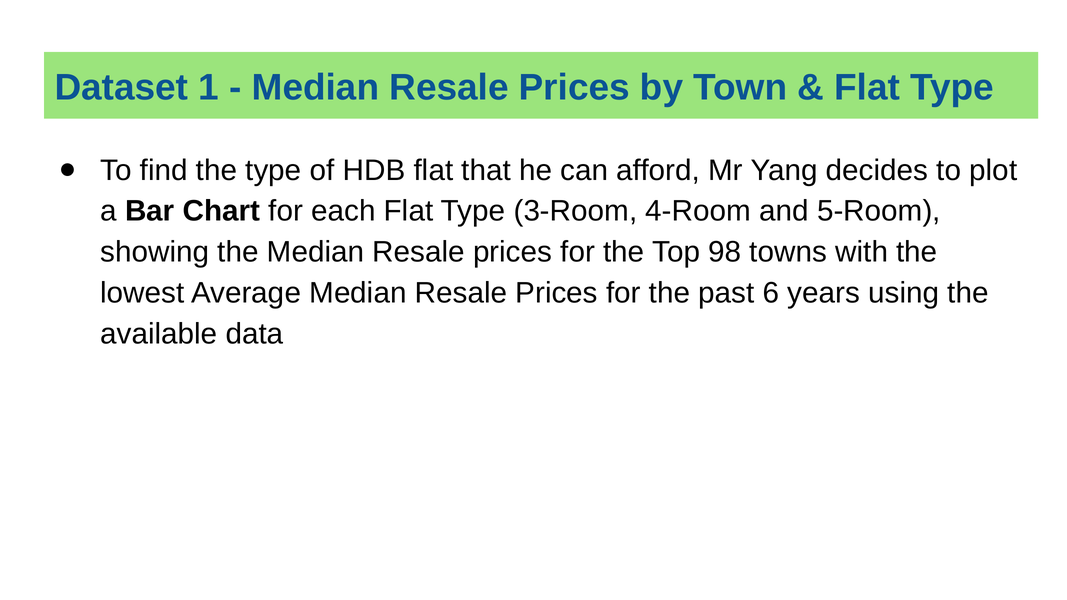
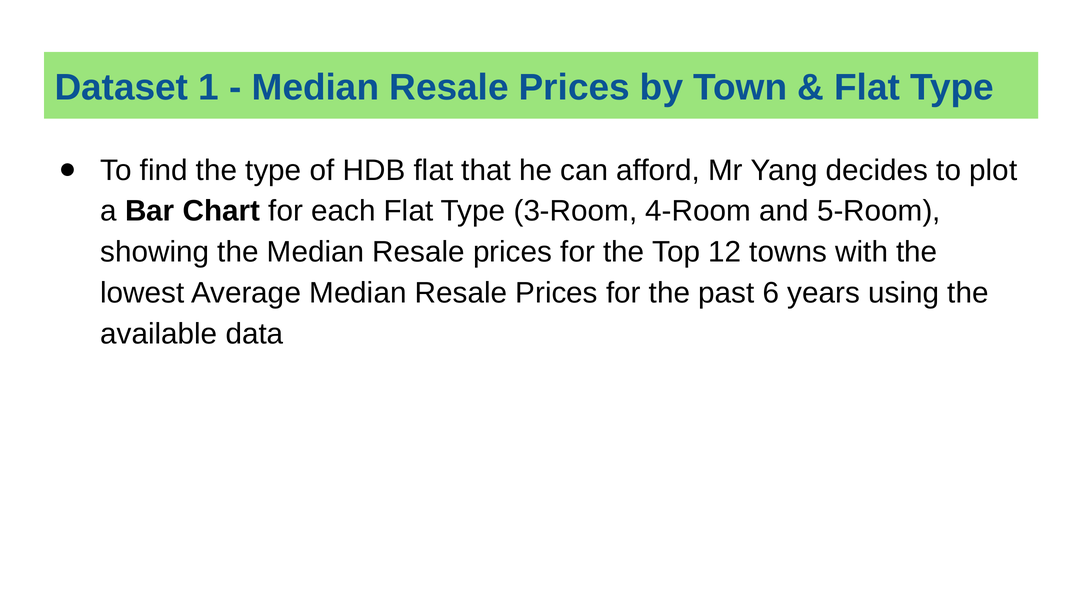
98: 98 -> 12
